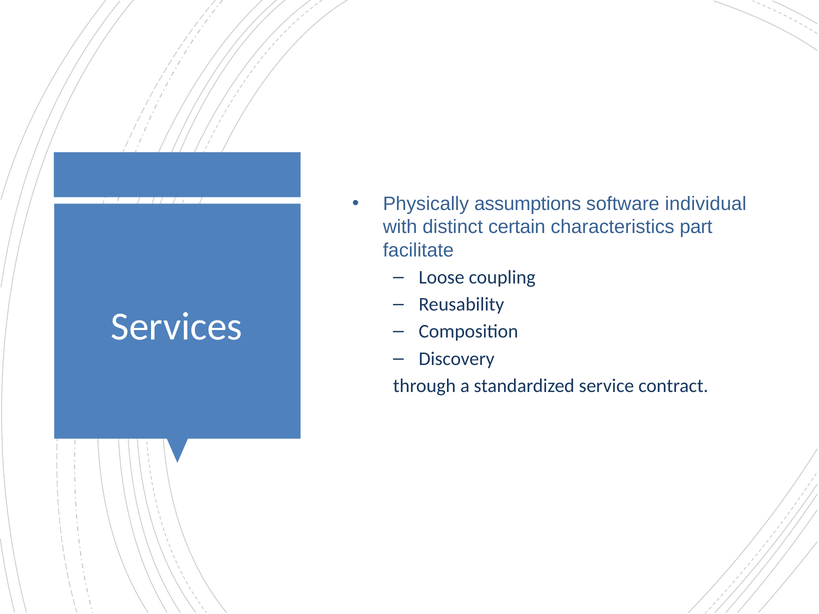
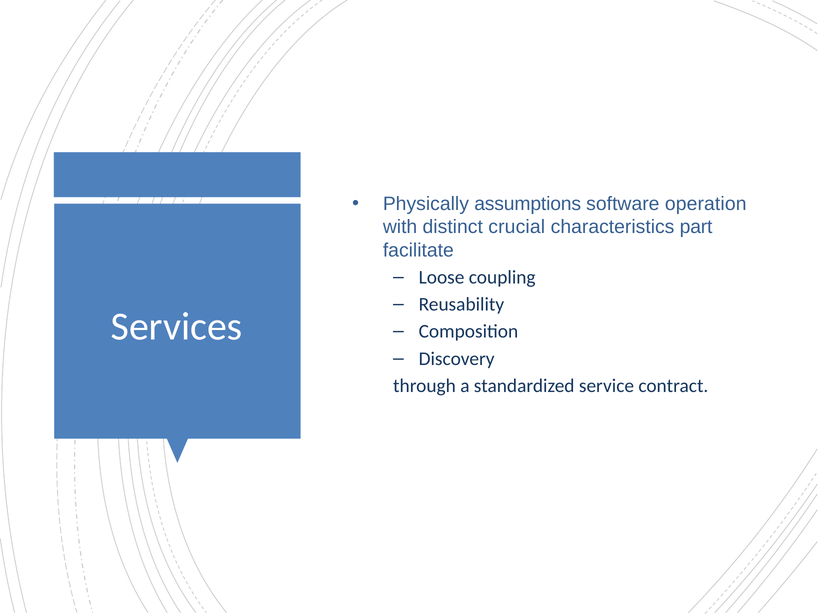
individual: individual -> operation
certain: certain -> crucial
